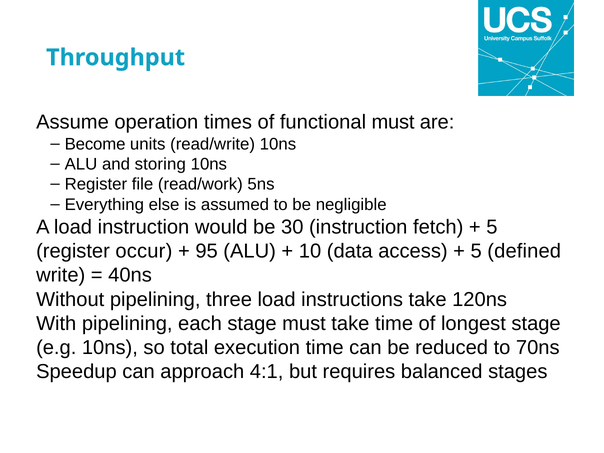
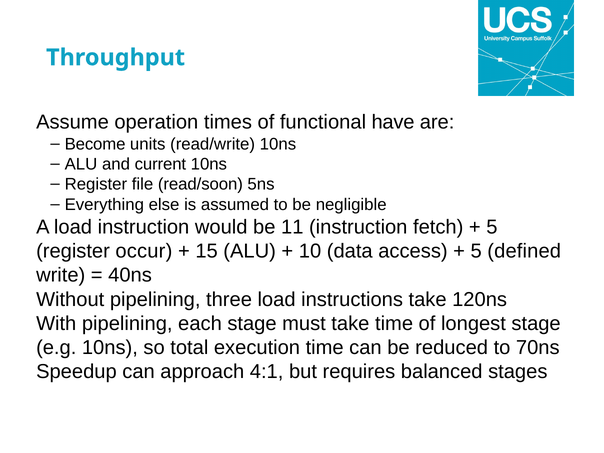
functional must: must -> have
storing: storing -> current
read/work: read/work -> read/soon
30: 30 -> 11
95: 95 -> 15
